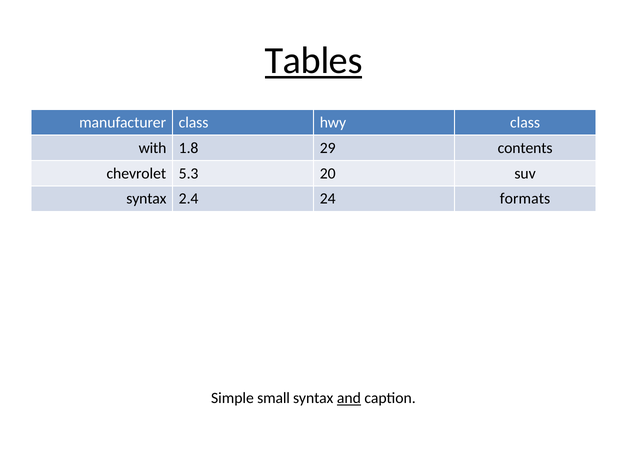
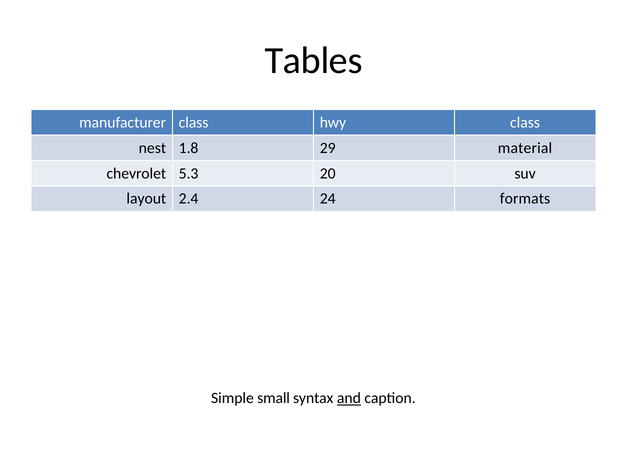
Tables underline: present -> none
with: with -> nest
contents: contents -> material
syntax at (146, 199): syntax -> layout
